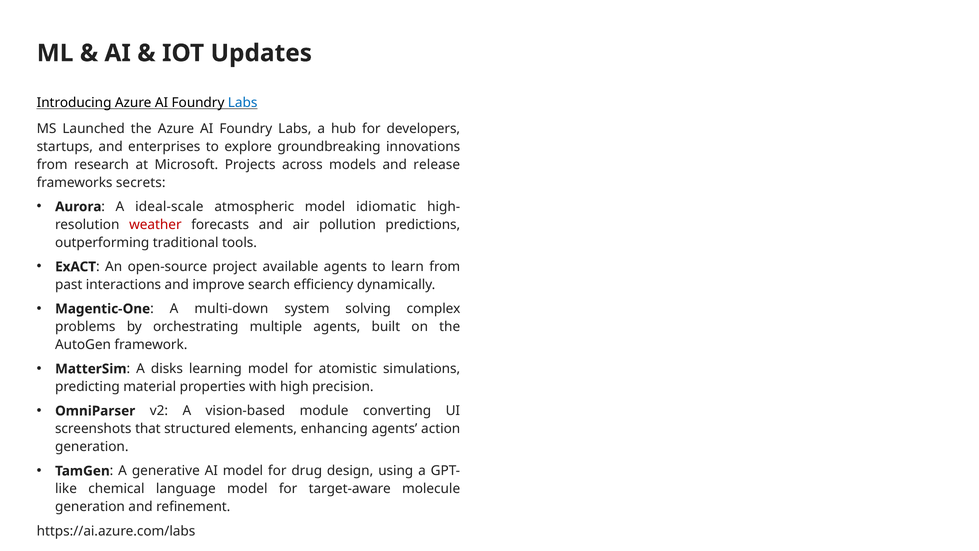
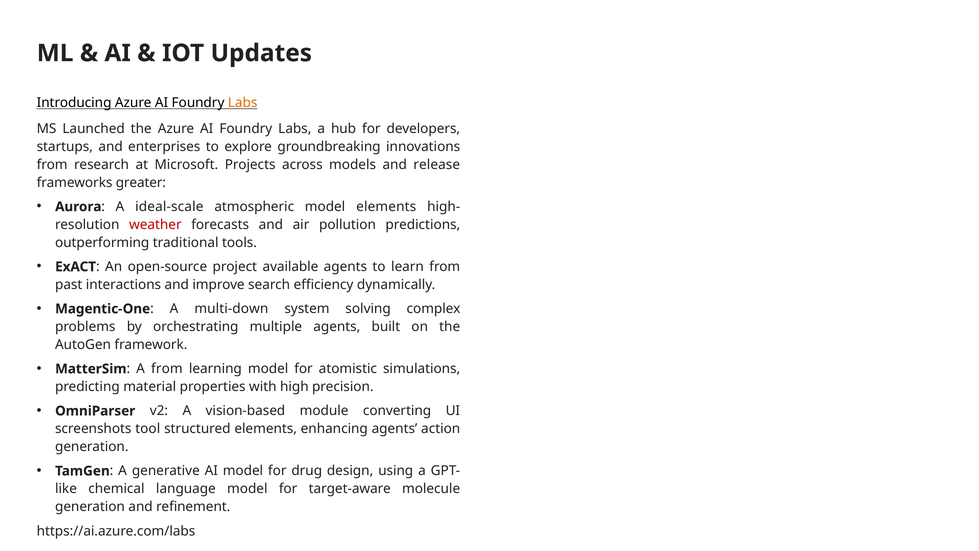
Labs at (243, 102) colour: blue -> orange
secrets: secrets -> greater
model idiomatic: idiomatic -> elements
A disks: disks -> from
that: that -> tool
